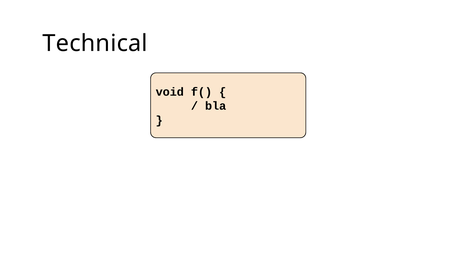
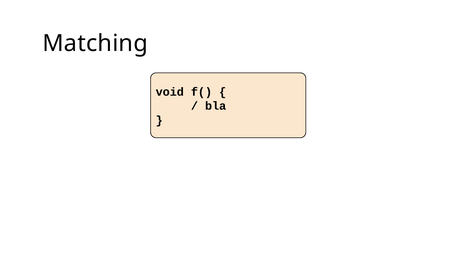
Technical: Technical -> Matching
